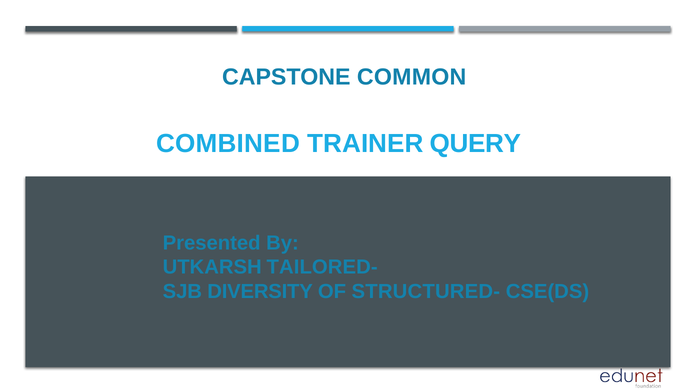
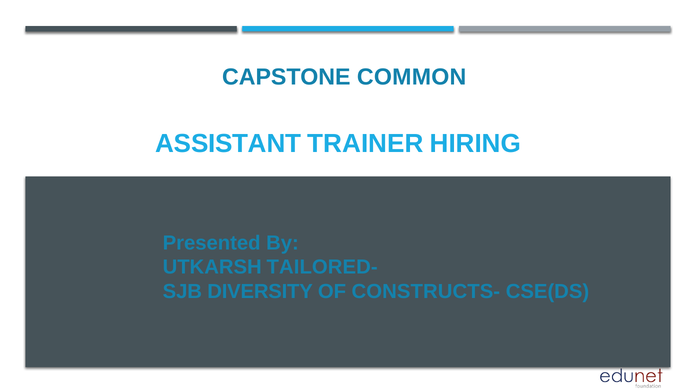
COMBINED: COMBINED -> ASSISTANT
QUERY: QUERY -> HIRING
STRUCTURED-: STRUCTURED- -> CONSTRUCTS-
